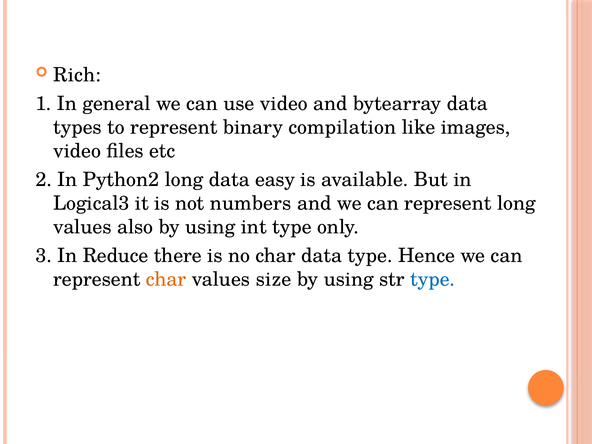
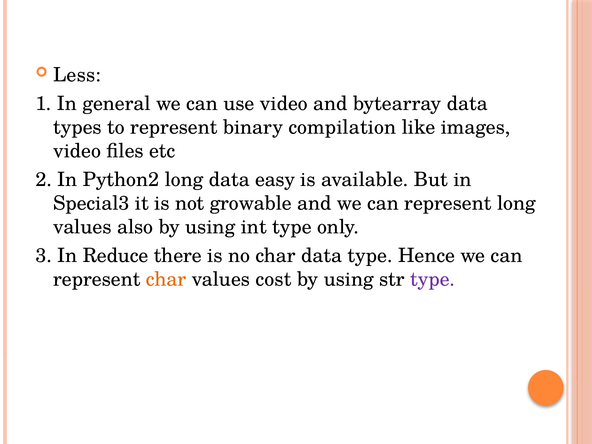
Rich: Rich -> Less
Logical3: Logical3 -> Special3
numbers: numbers -> growable
size: size -> cost
type at (433, 279) colour: blue -> purple
